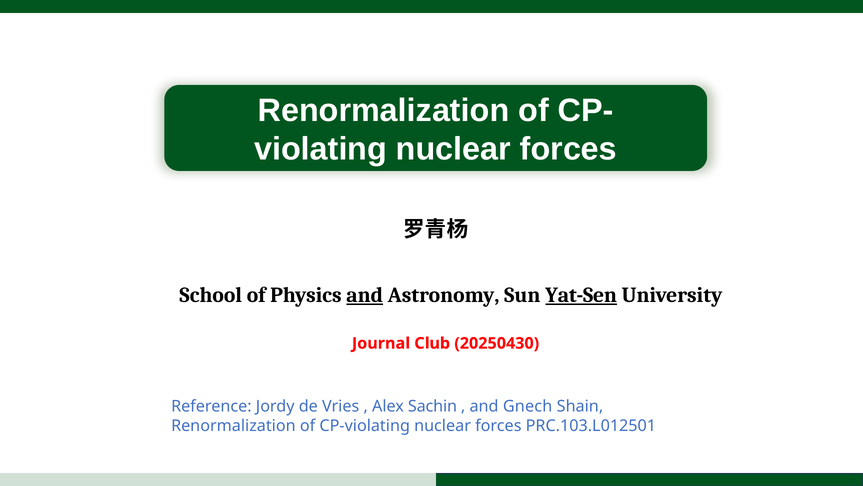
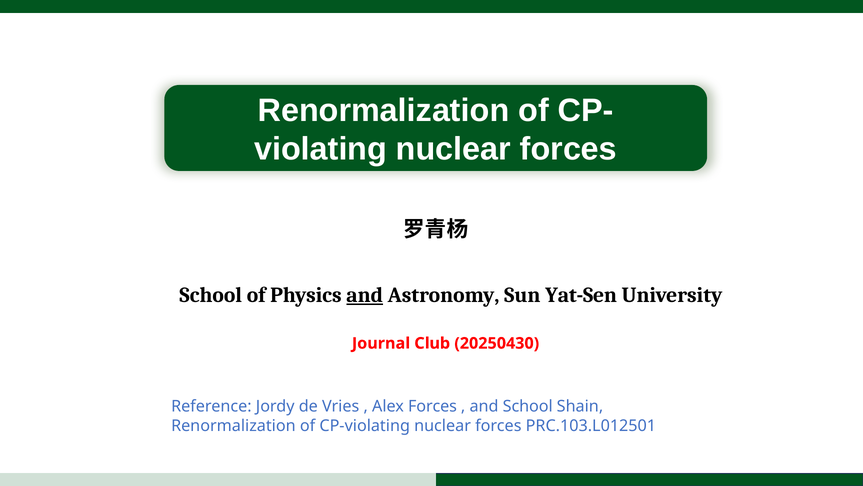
Yat-Sen underline: present -> none
Alex Sachin: Sachin -> Forces
and Gnech: Gnech -> School
